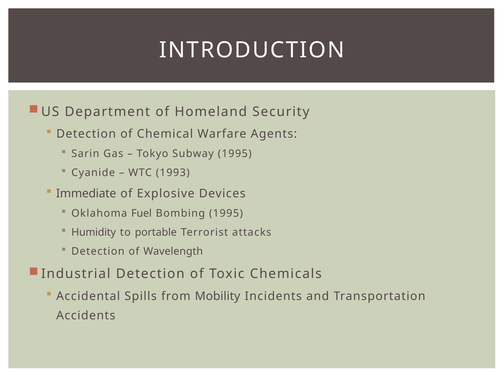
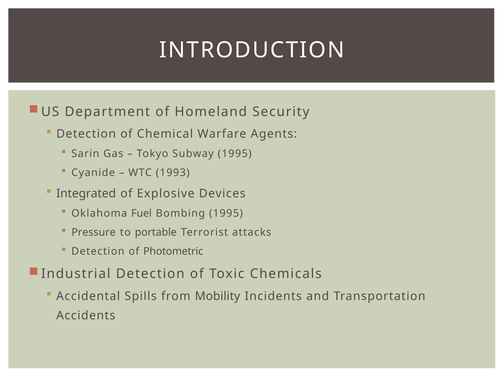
Immediate: Immediate -> Integrated
Humidity: Humidity -> Pressure
Wavelength: Wavelength -> Photometric
